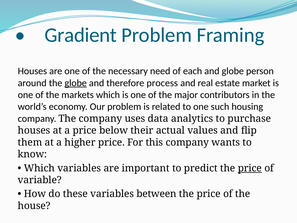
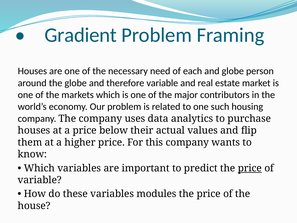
globe at (76, 83) underline: present -> none
therefore process: process -> variable
between: between -> modules
